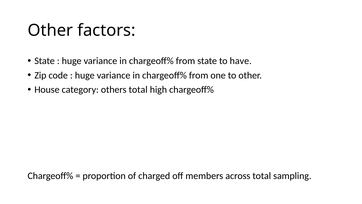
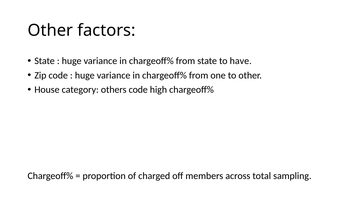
others total: total -> code
